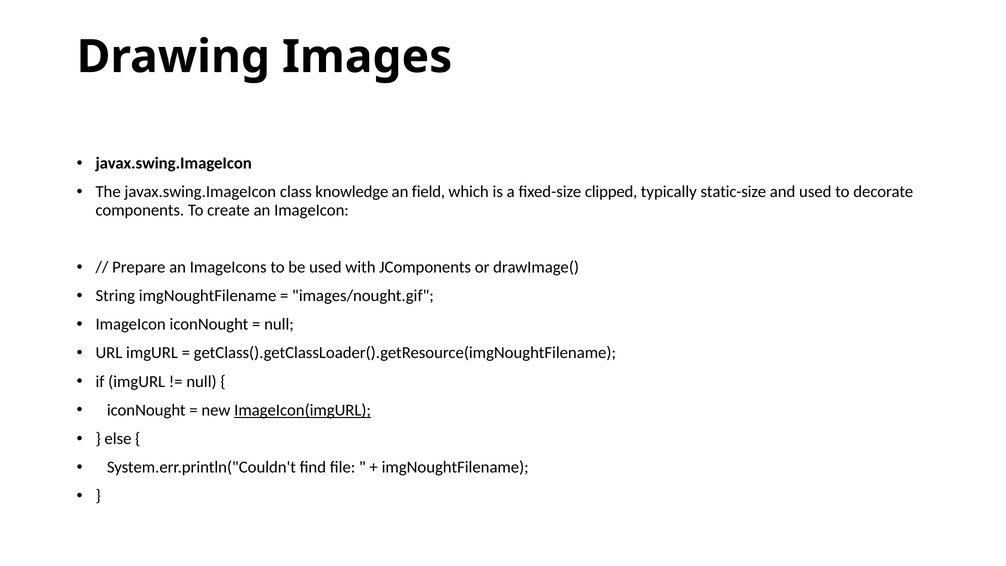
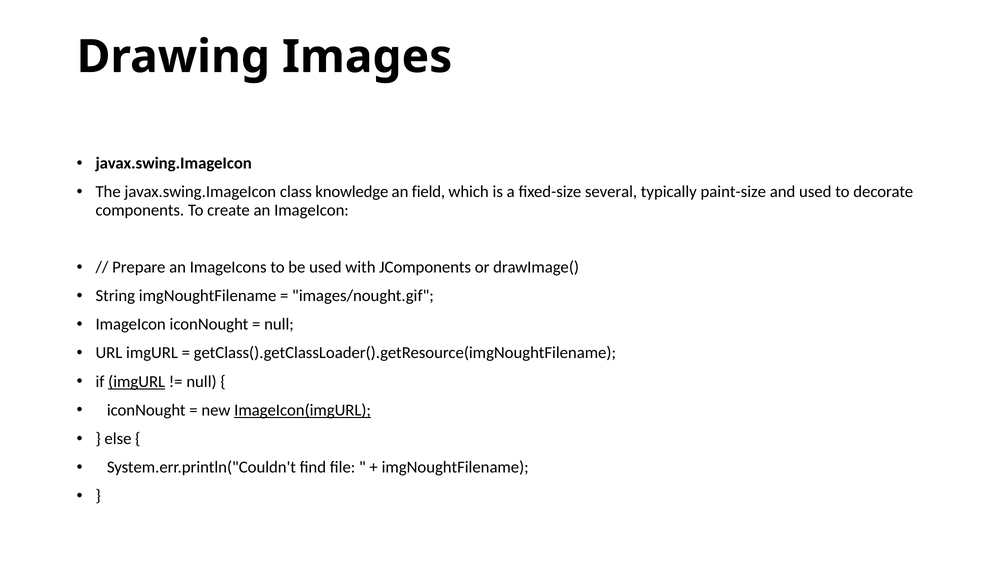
clipped: clipped -> several
static-size: static-size -> paint-size
imgURL at (137, 381) underline: none -> present
